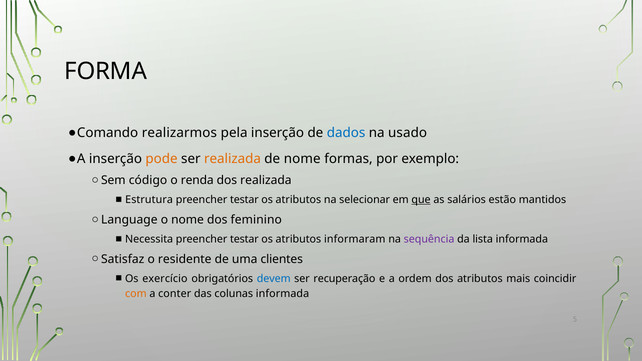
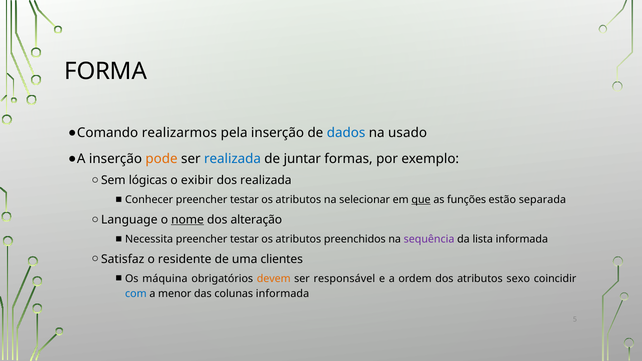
realizada at (233, 159) colour: orange -> blue
de nome: nome -> juntar
código: código -> lógicas
renda: renda -> exibir
Estrutura: Estrutura -> Conhecer
salários: salários -> funções
mantidos: mantidos -> separada
nome at (188, 220) underline: none -> present
feminino: feminino -> alteração
informaram: informaram -> preenchidos
exercício: exercício -> máquina
devem colour: blue -> orange
recuperação: recuperação -> responsável
mais: mais -> sexo
com colour: orange -> blue
conter: conter -> menor
